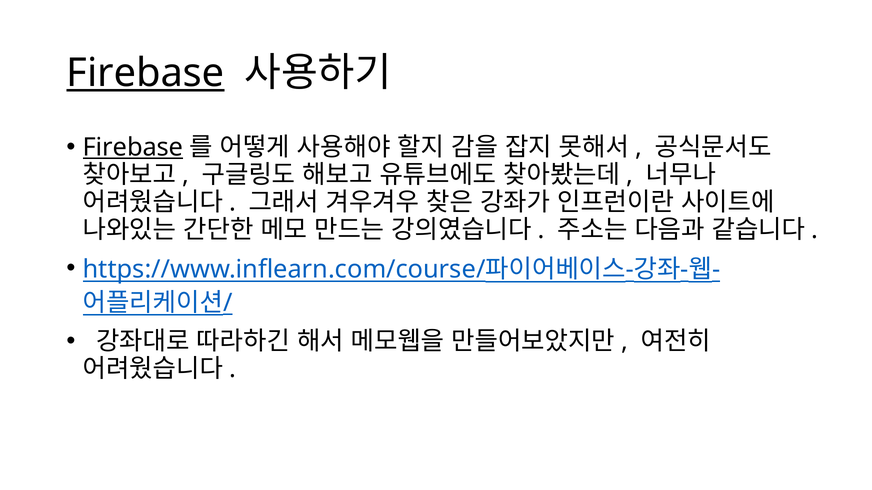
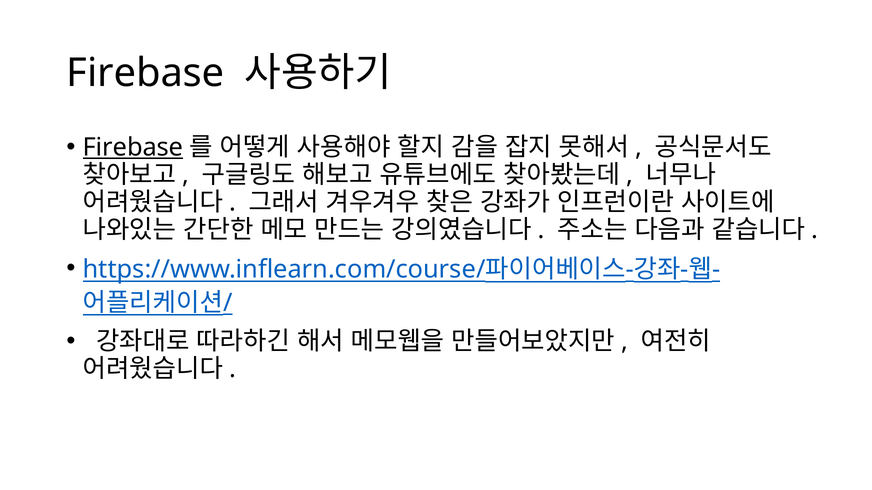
Firebase at (145, 73) underline: present -> none
